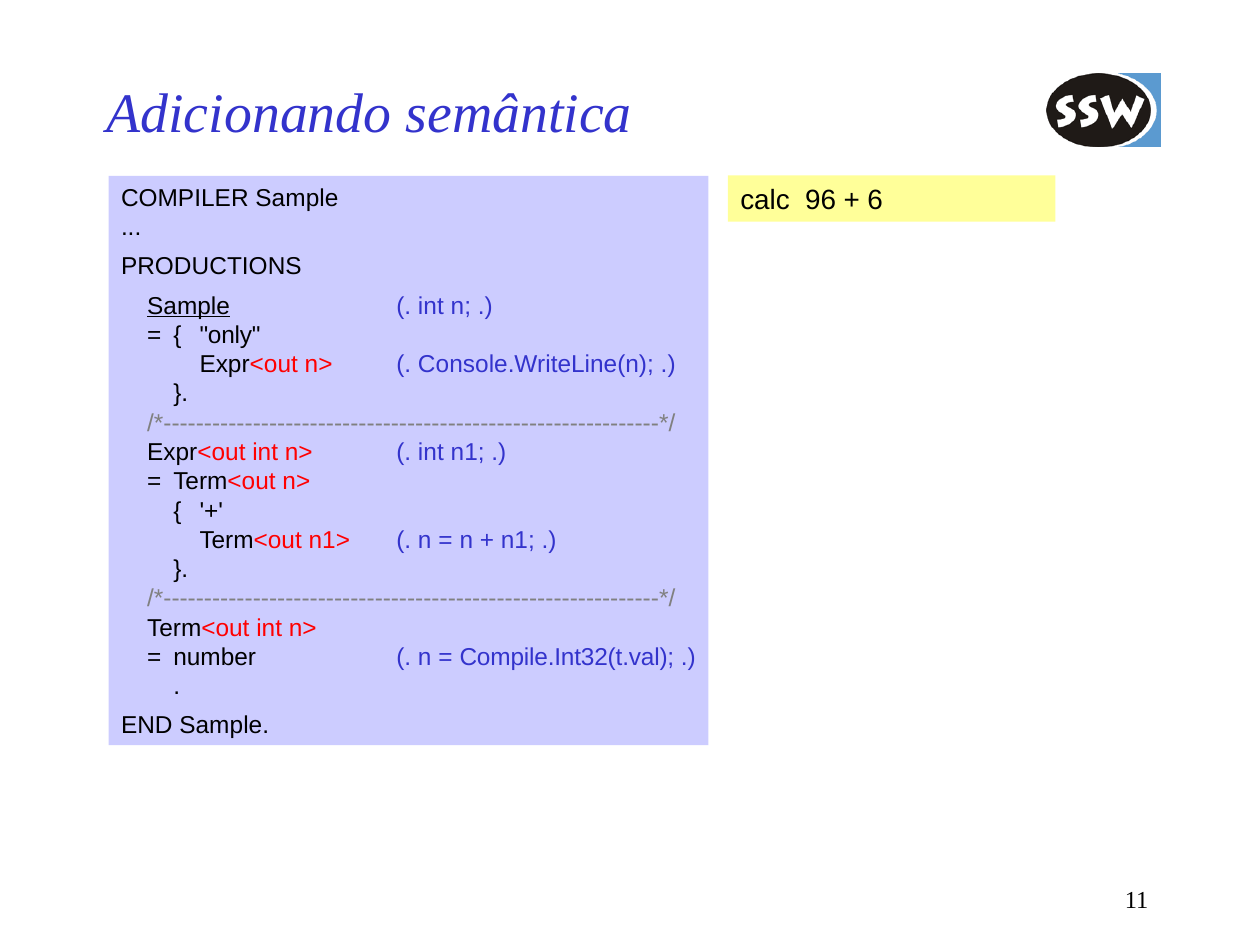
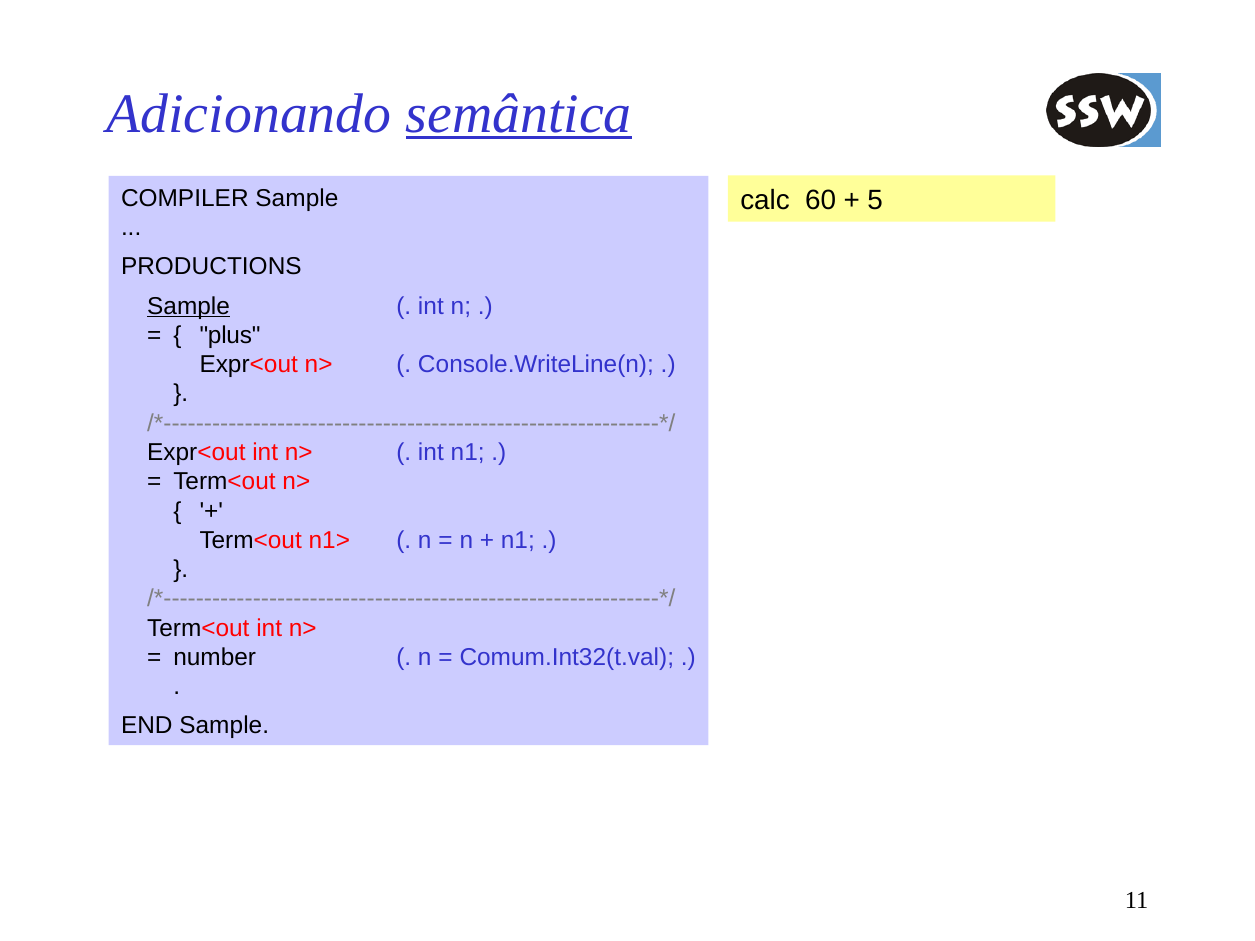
semântica underline: none -> present
96: 96 -> 60
6: 6 -> 5
only: only -> plus
Compile.Int32(t.val: Compile.Int32(t.val -> Comum.Int32(t.val
